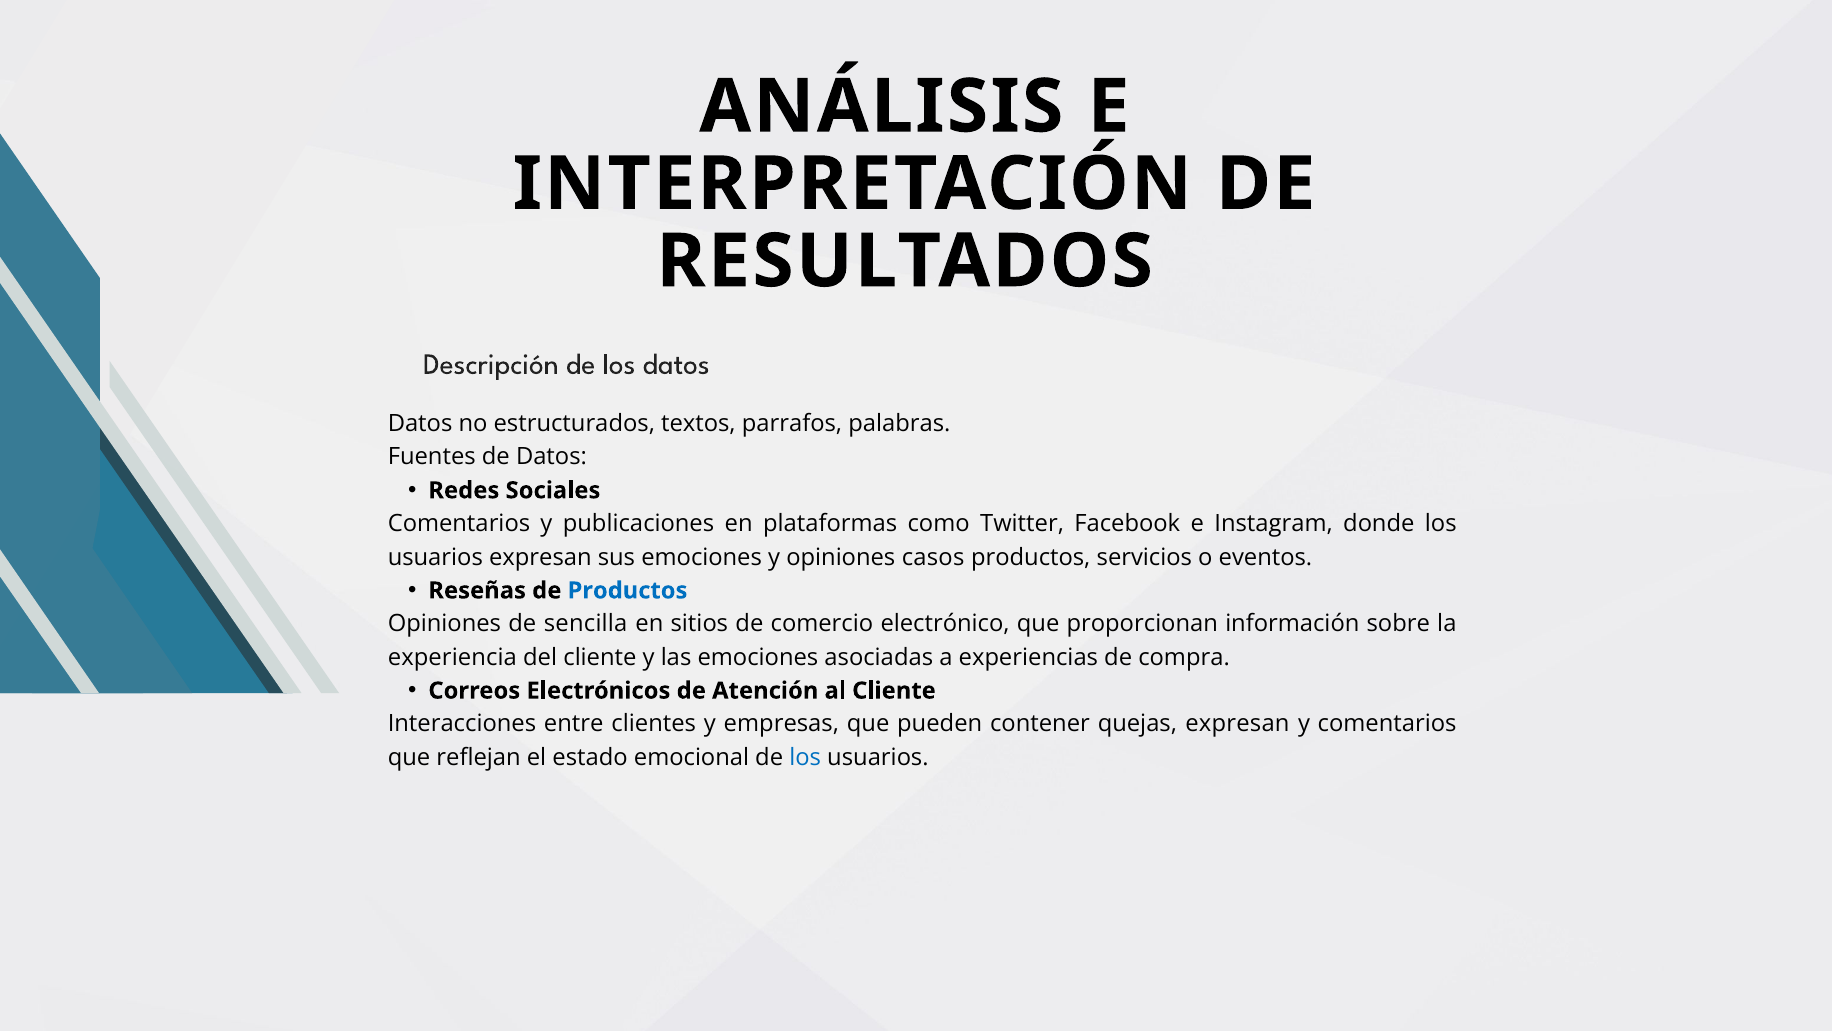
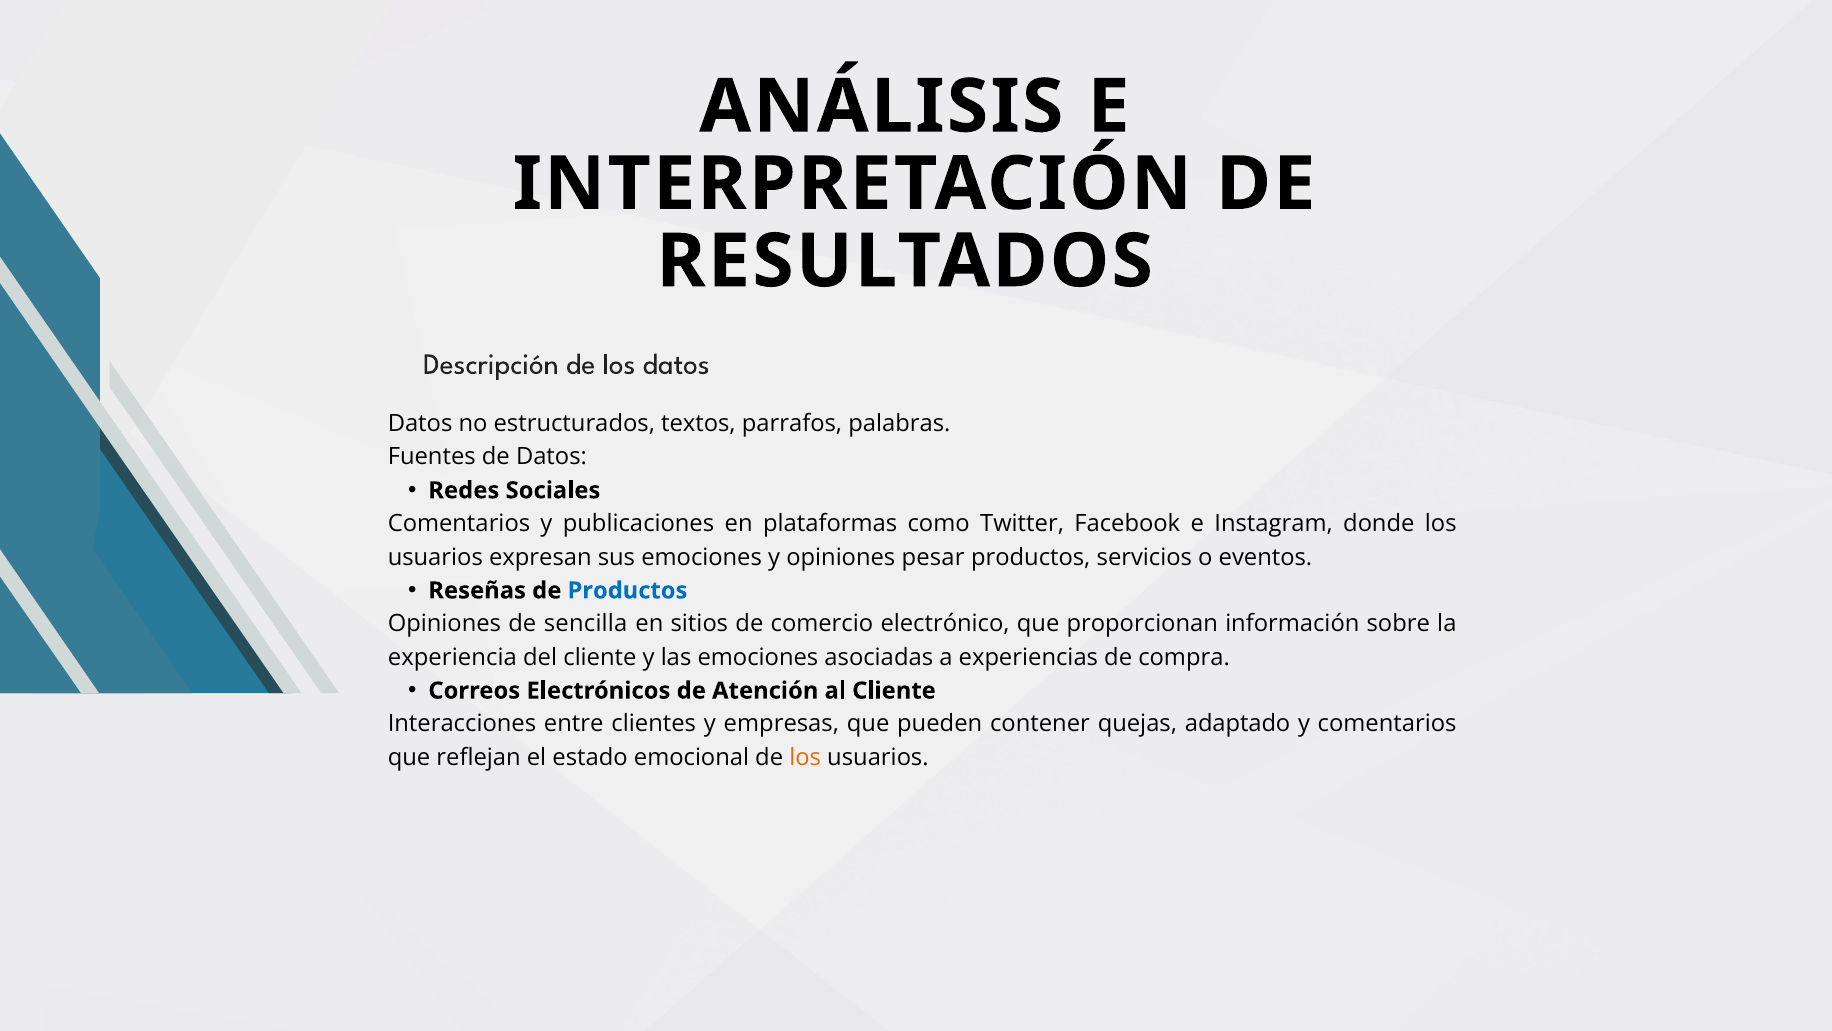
casos: casos -> pesar
quejas expresan: expresan -> adaptado
los at (805, 757) colour: blue -> orange
